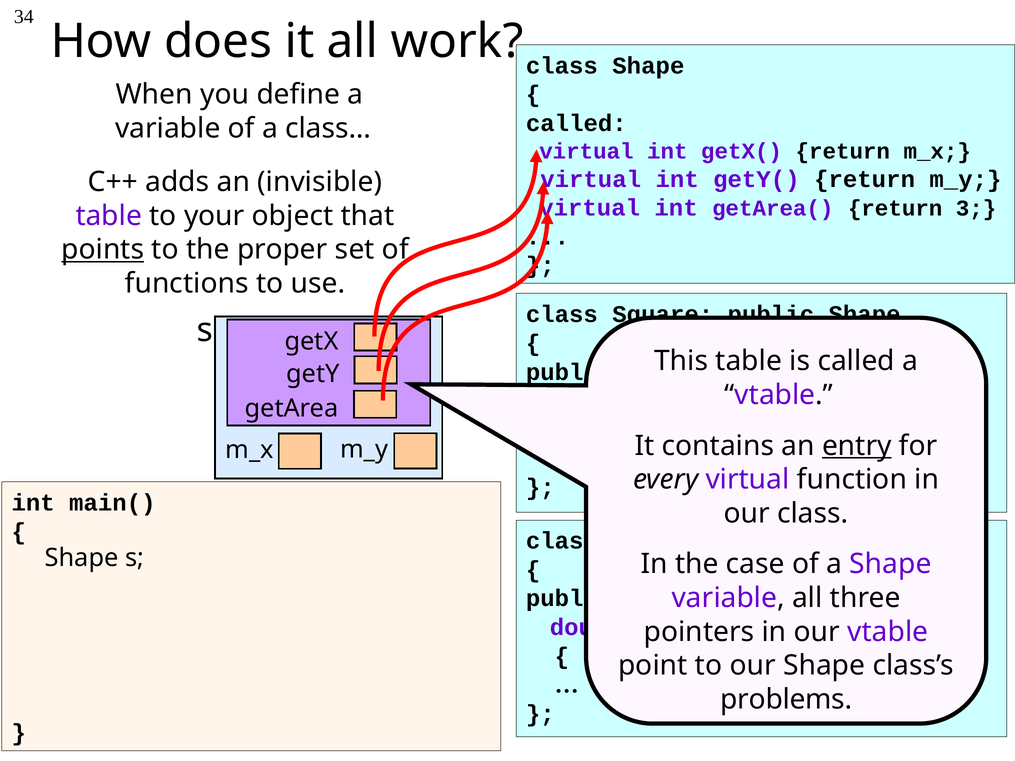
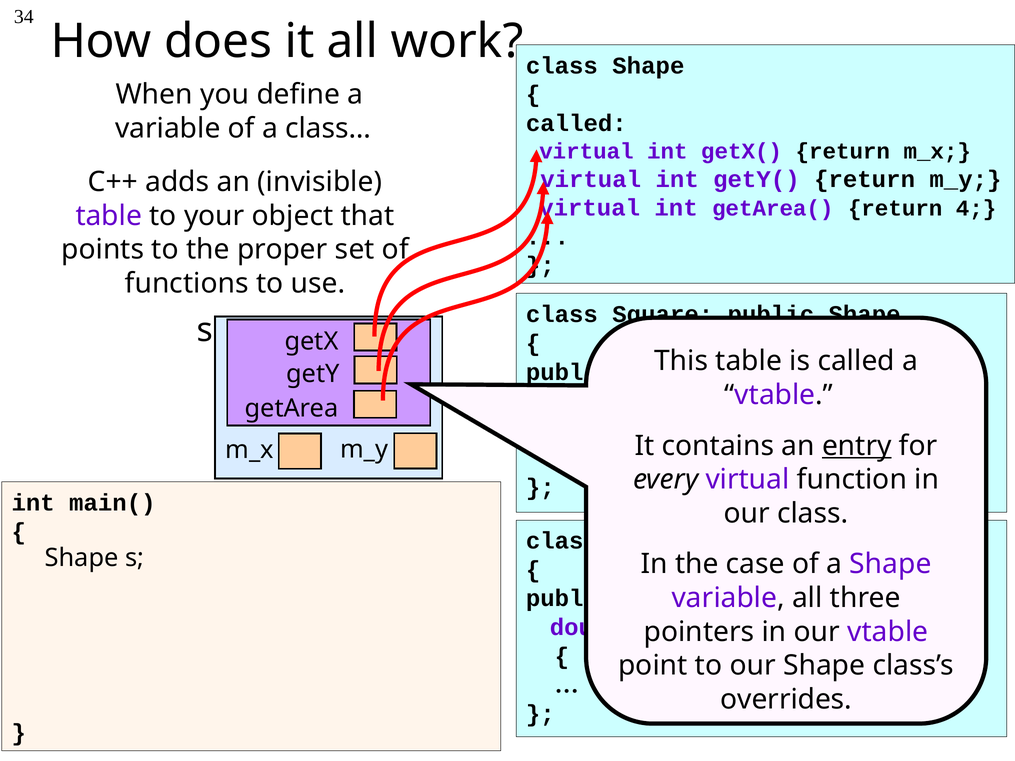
3: 3 -> 4
points underline: present -> none
problems: problems -> overrides
